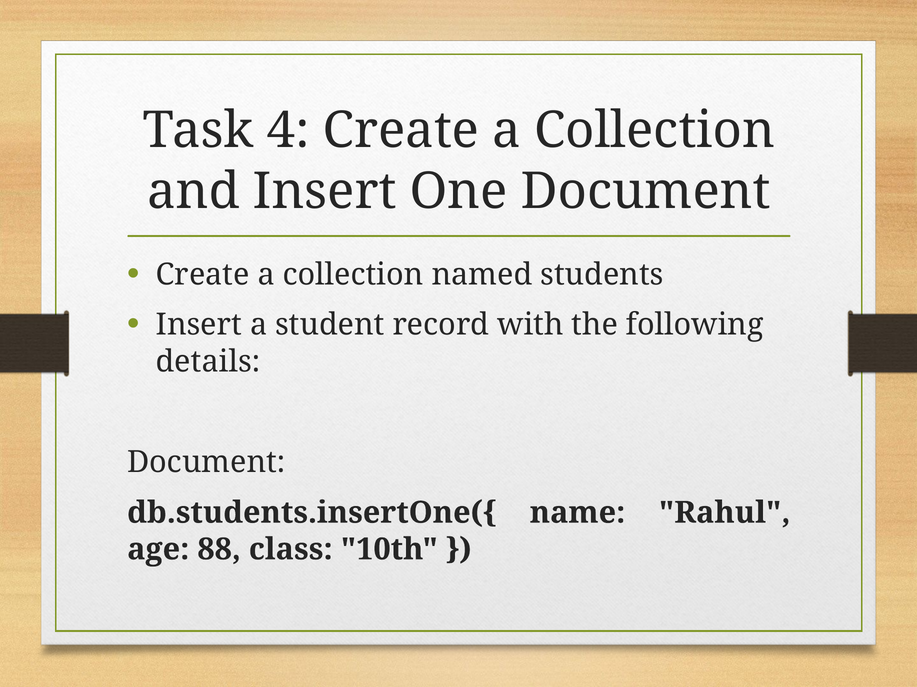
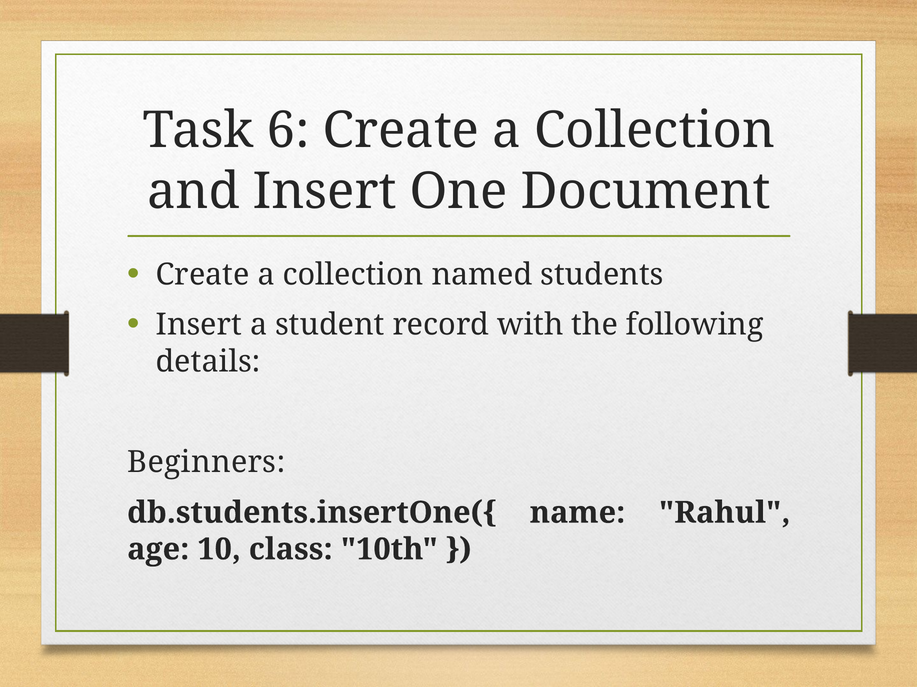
4: 4 -> 6
Document at (206, 463): Document -> Beginners
88: 88 -> 10
